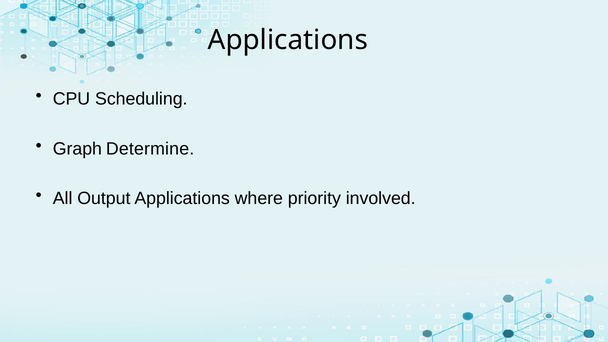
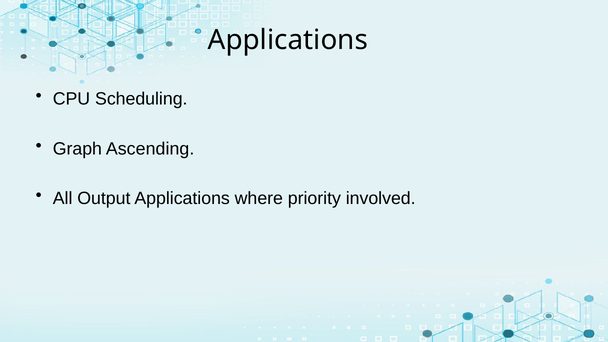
Determine: Determine -> Ascending
